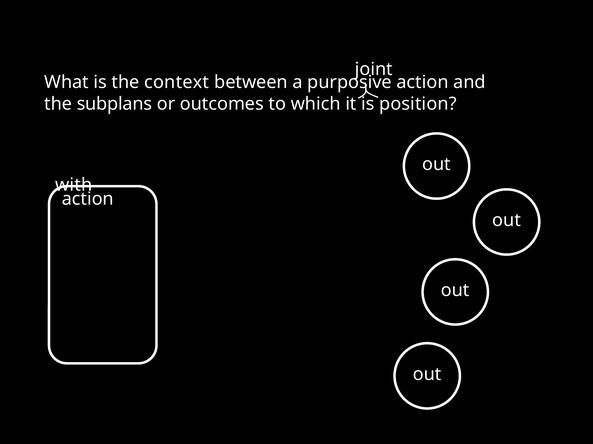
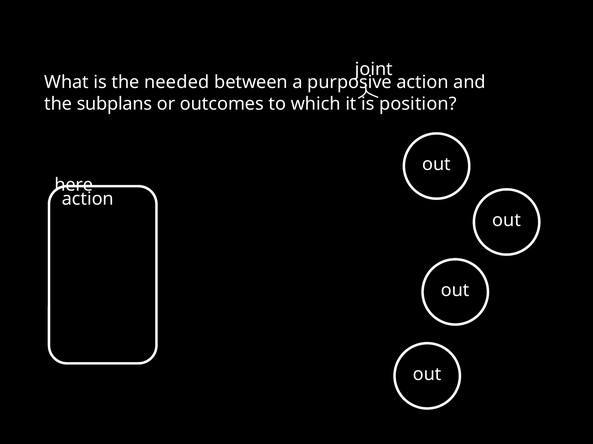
context: context -> needed
with: with -> here
